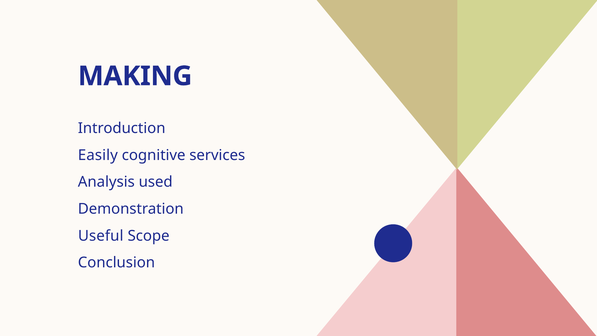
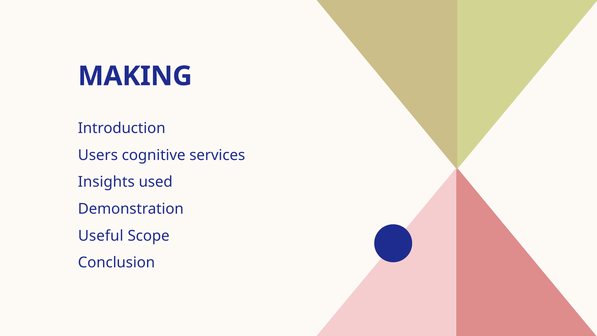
Easily: Easily -> Users
Analysis: Analysis -> Insights
